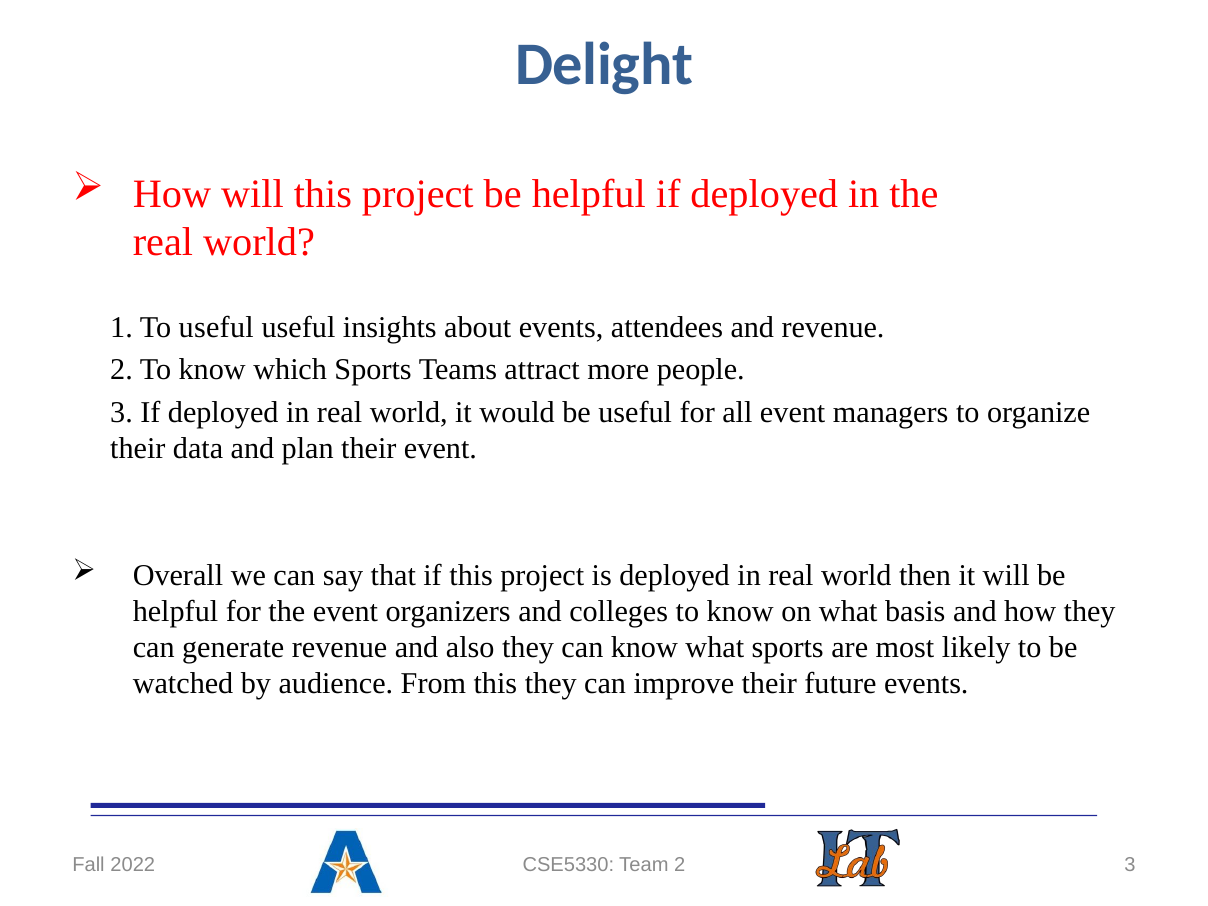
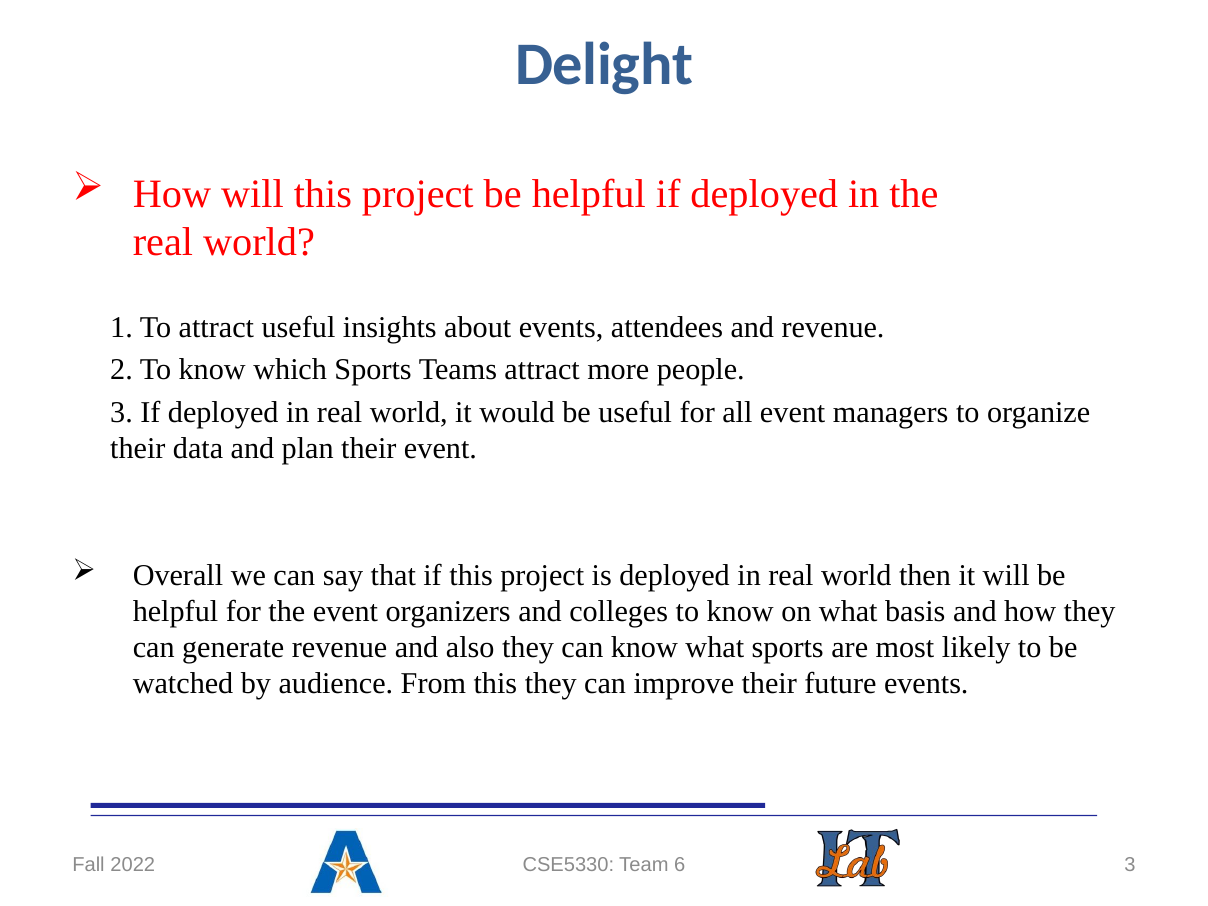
To useful: useful -> attract
Team 2: 2 -> 6
